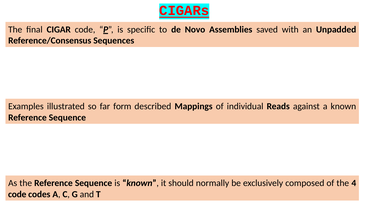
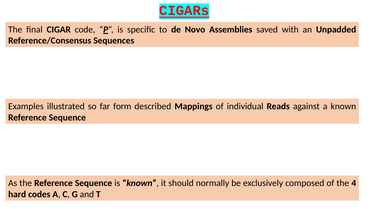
code at (17, 194): code -> hard
